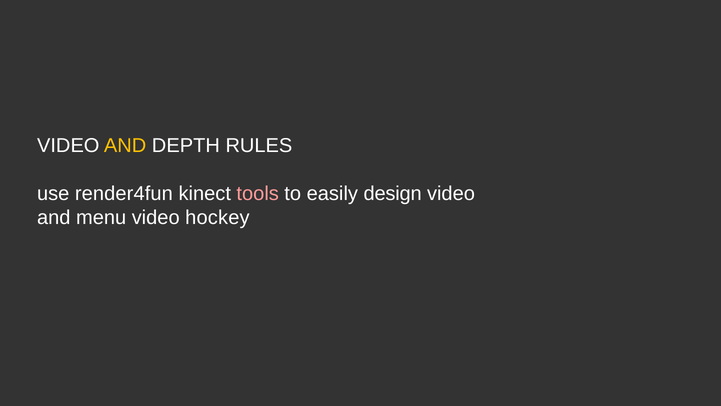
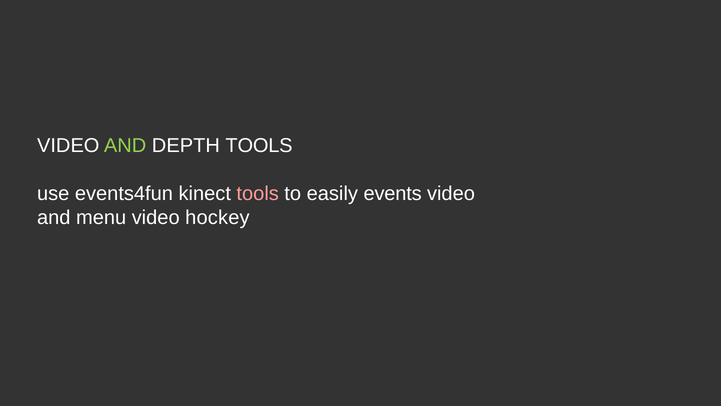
AND at (125, 145) colour: yellow -> light green
DEPTH RULES: RULES -> TOOLS
render4fun: render4fun -> events4fun
design: design -> events
